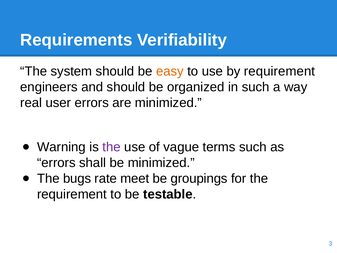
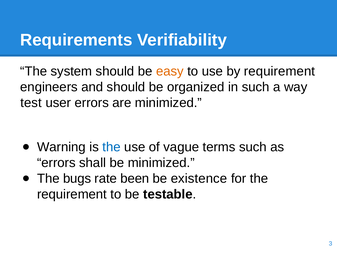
real: real -> test
the at (112, 147) colour: purple -> blue
meet: meet -> been
groupings: groupings -> existence
